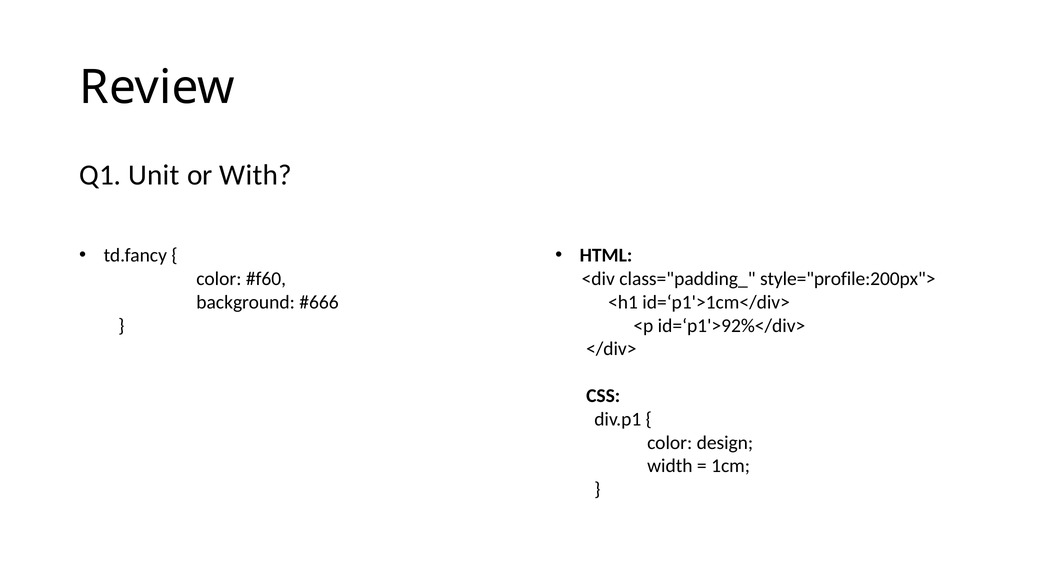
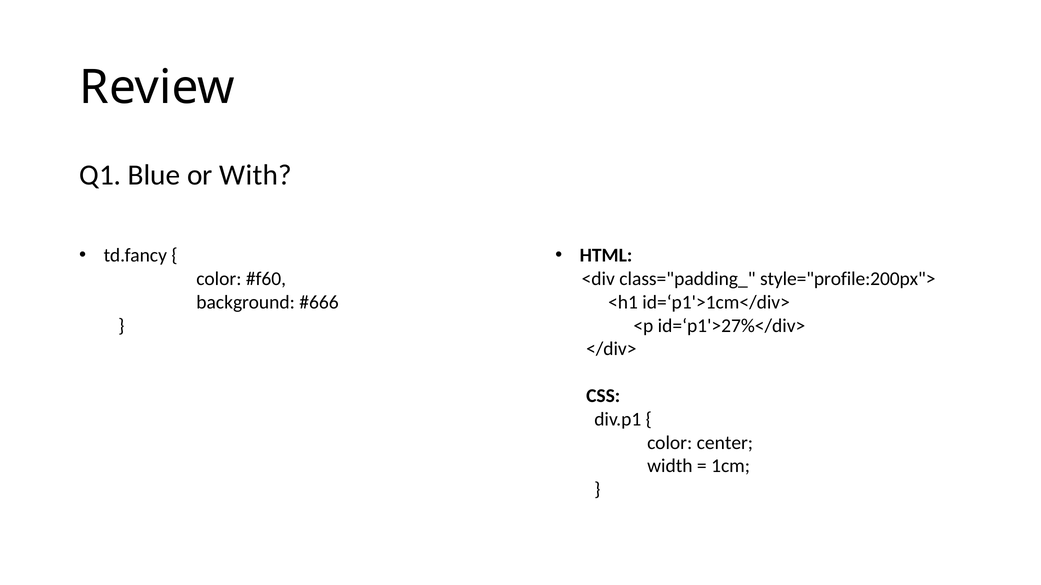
Unit: Unit -> Blue
id=‘p1'>92%</div>: id=‘p1'>92%</div> -> id=‘p1'>27%</div>
design: design -> center
